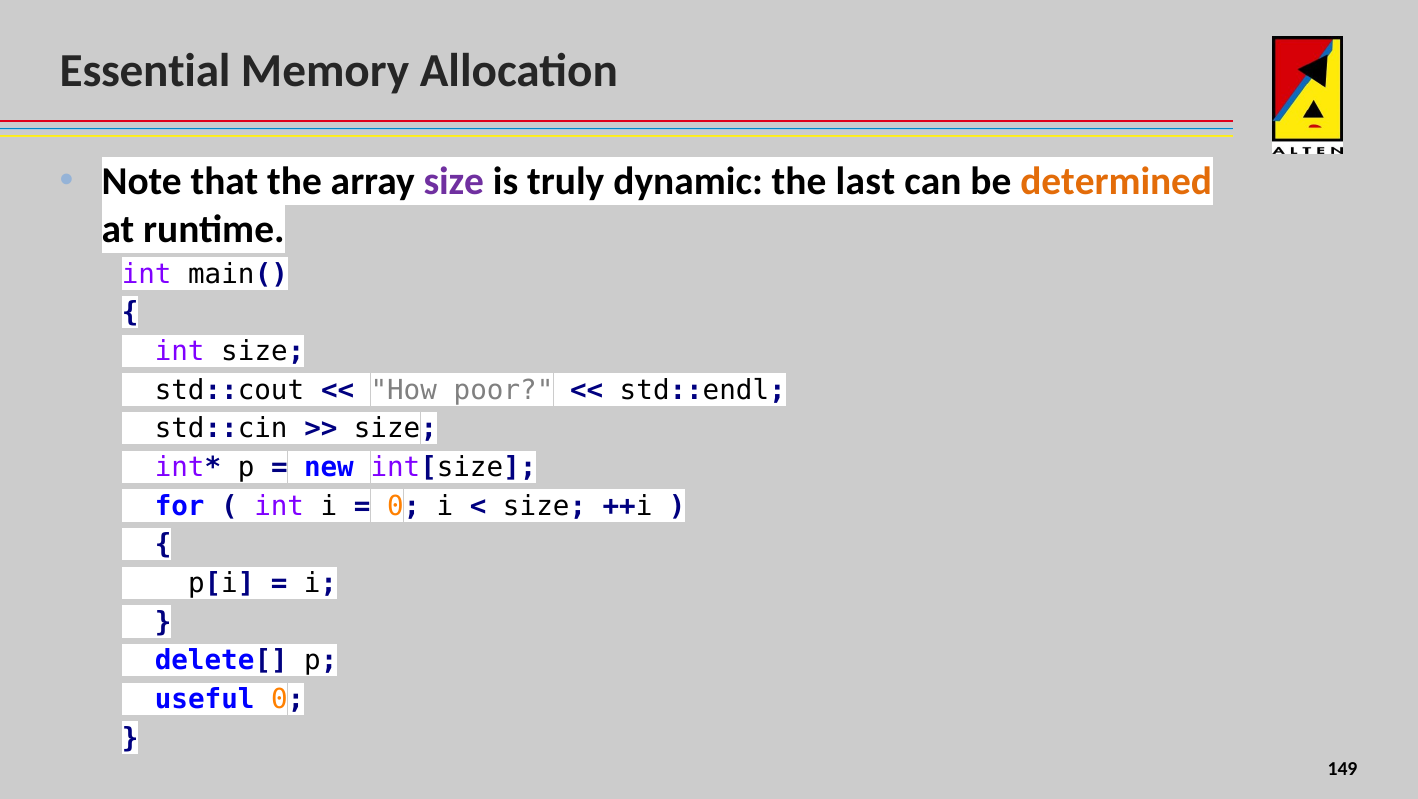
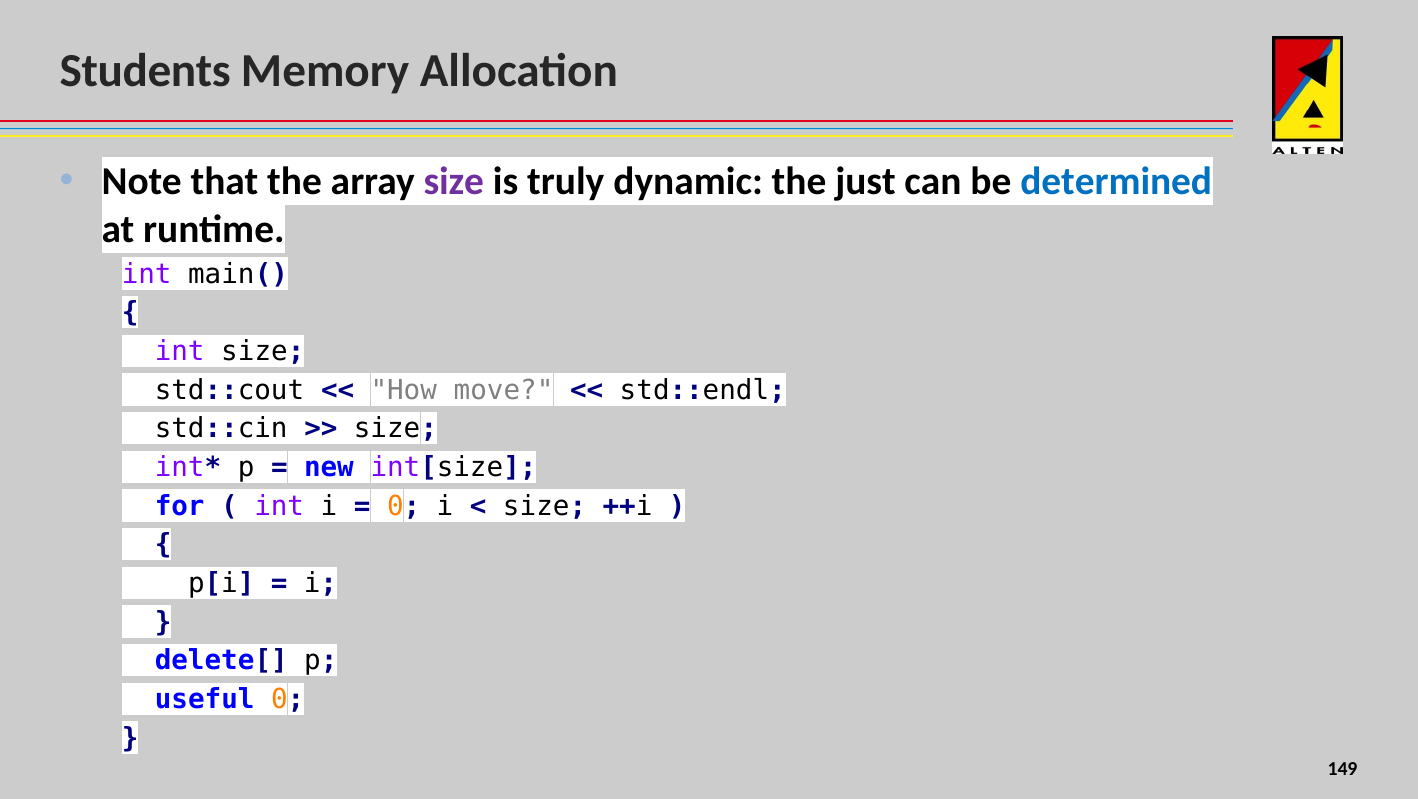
Essential: Essential -> Students
last: last -> just
determined colour: orange -> blue
poor: poor -> move
